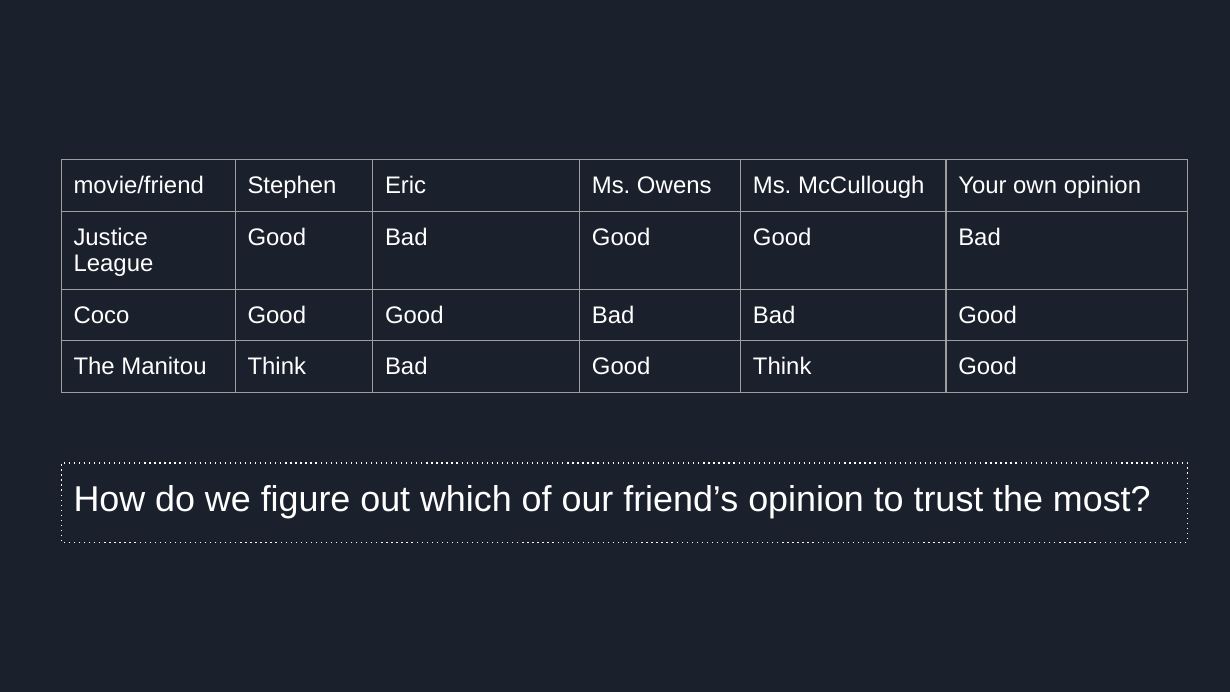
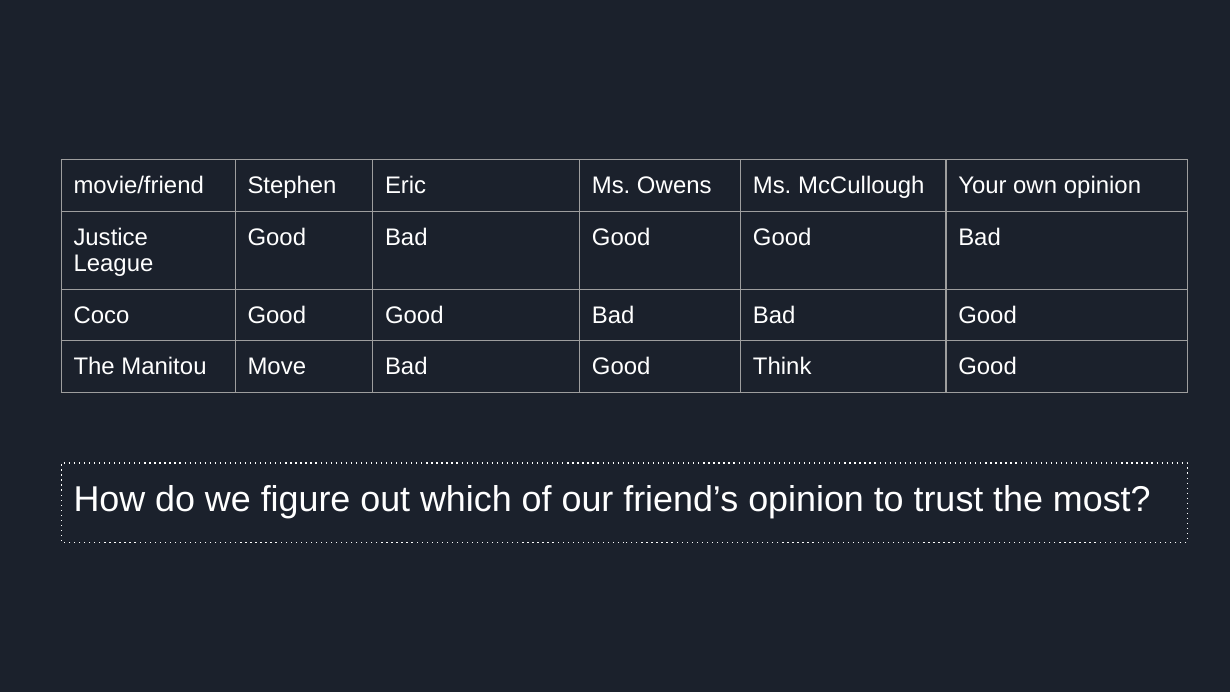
Manitou Think: Think -> Move
